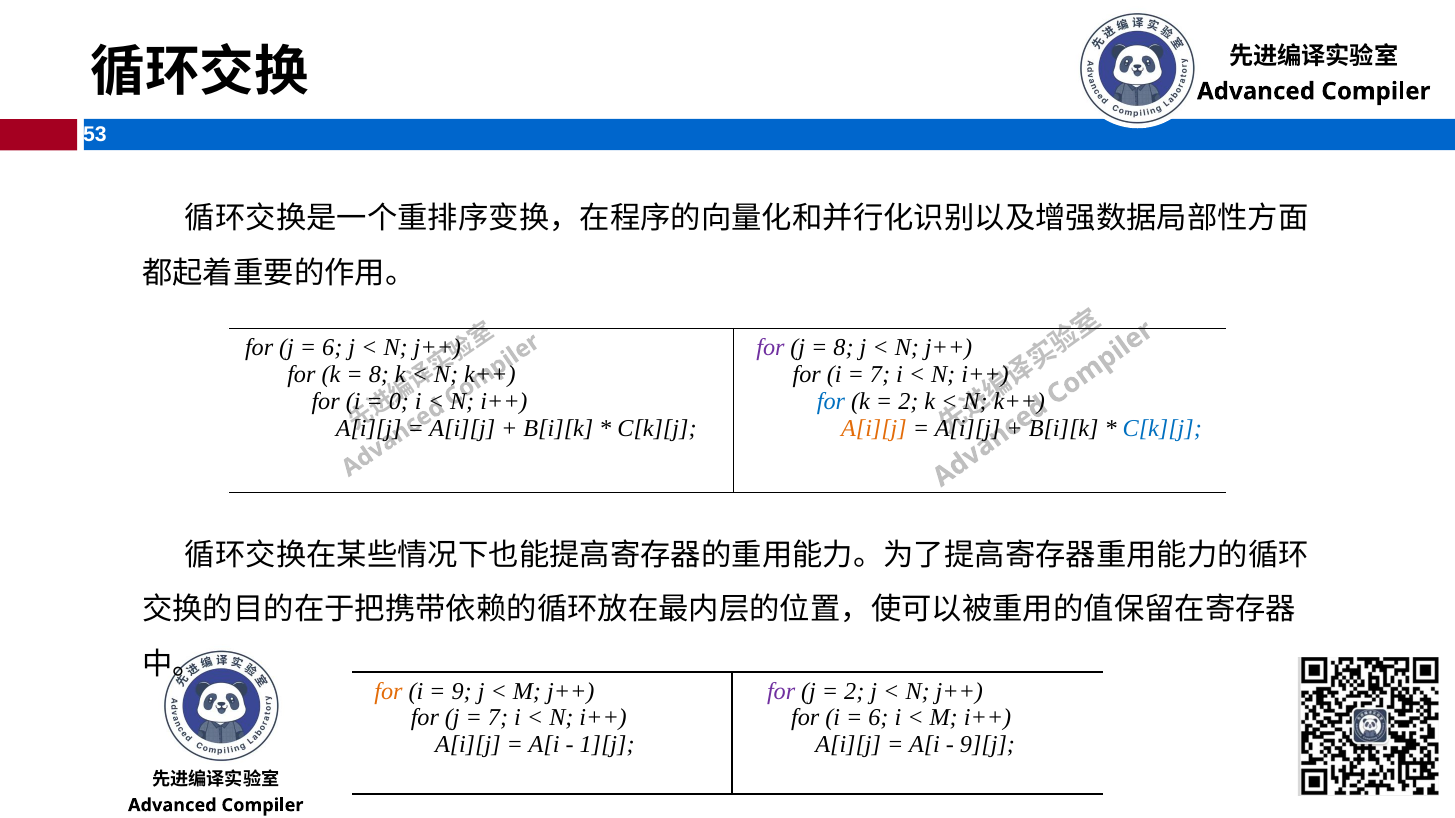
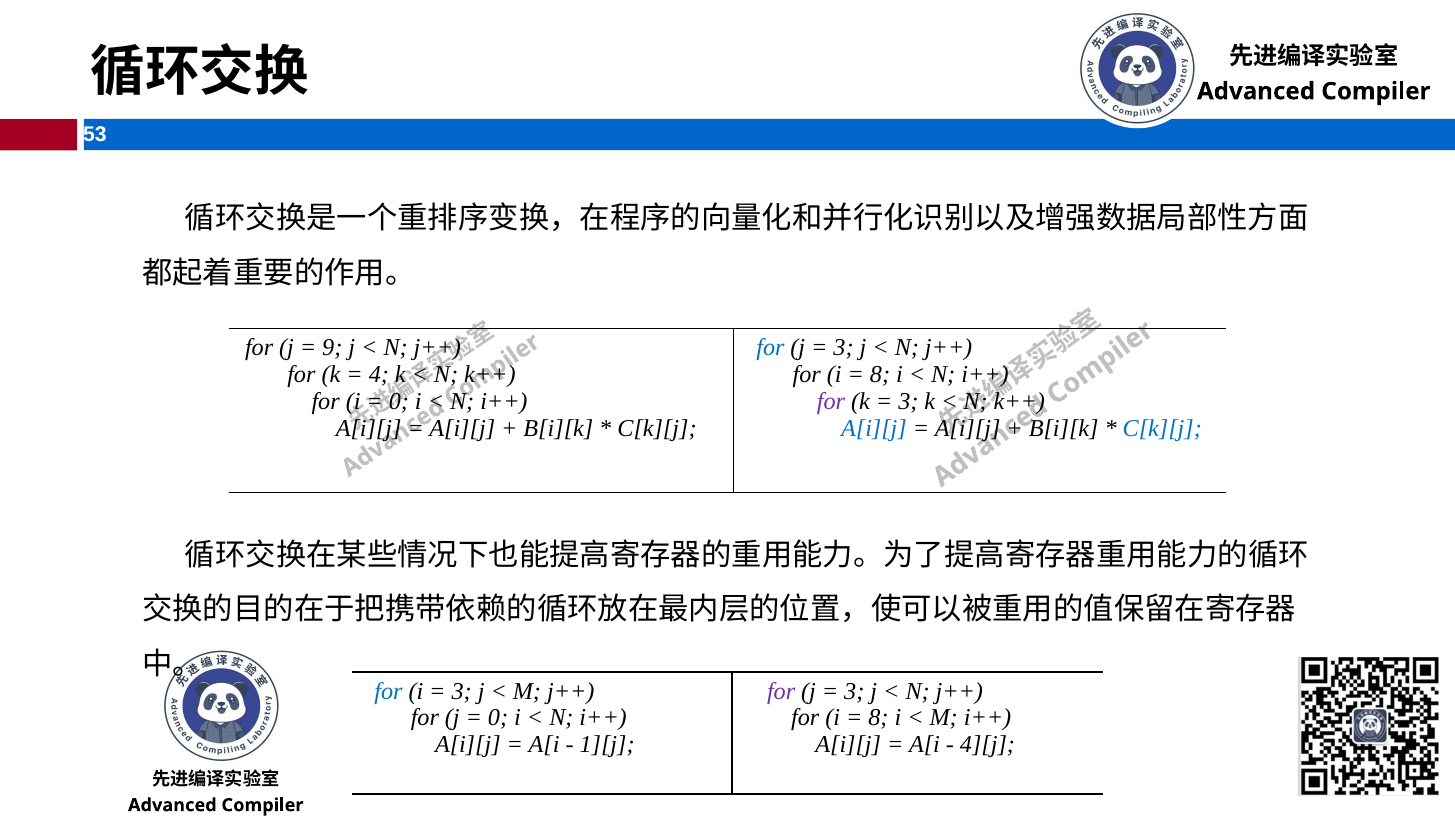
6 at (332, 348): 6 -> 9
for at (770, 348) colour: purple -> blue
8 at (844, 348): 8 -> 3
8 at (379, 375): 8 -> 4
7 at (880, 375): 7 -> 8
for at (831, 402) colour: blue -> purple
2 at (908, 402): 2 -> 3
A[i][j at (874, 429) colour: orange -> blue
for at (389, 691) colour: orange -> blue
9 at (462, 691): 9 -> 3
2 at (854, 691): 2 -> 3
7 at (498, 718): 7 -> 0
6 at (878, 718): 6 -> 8
9][j: 9][j -> 4][j
